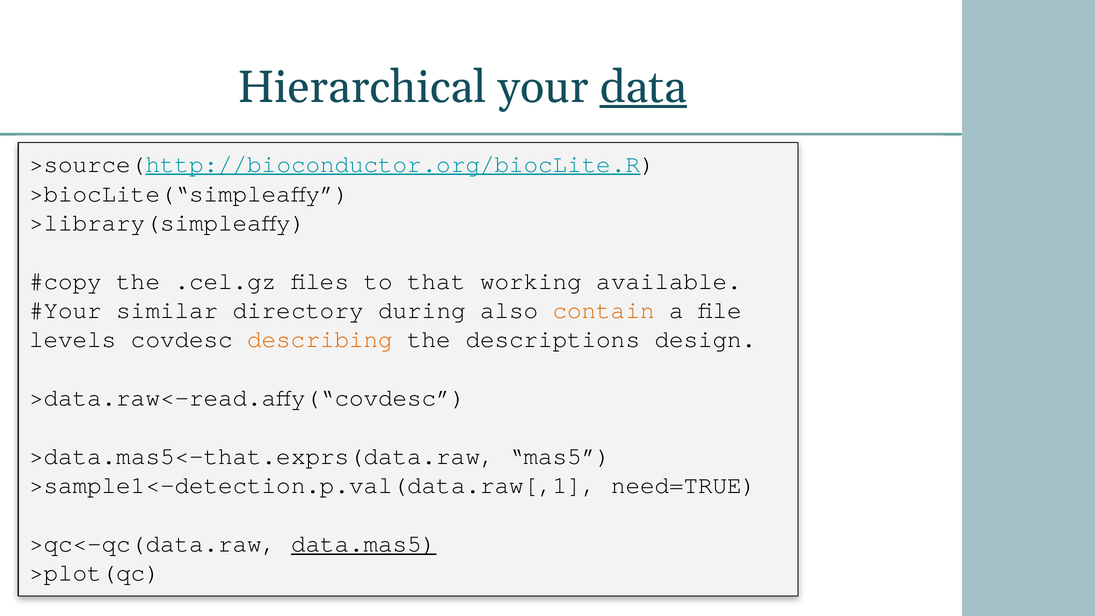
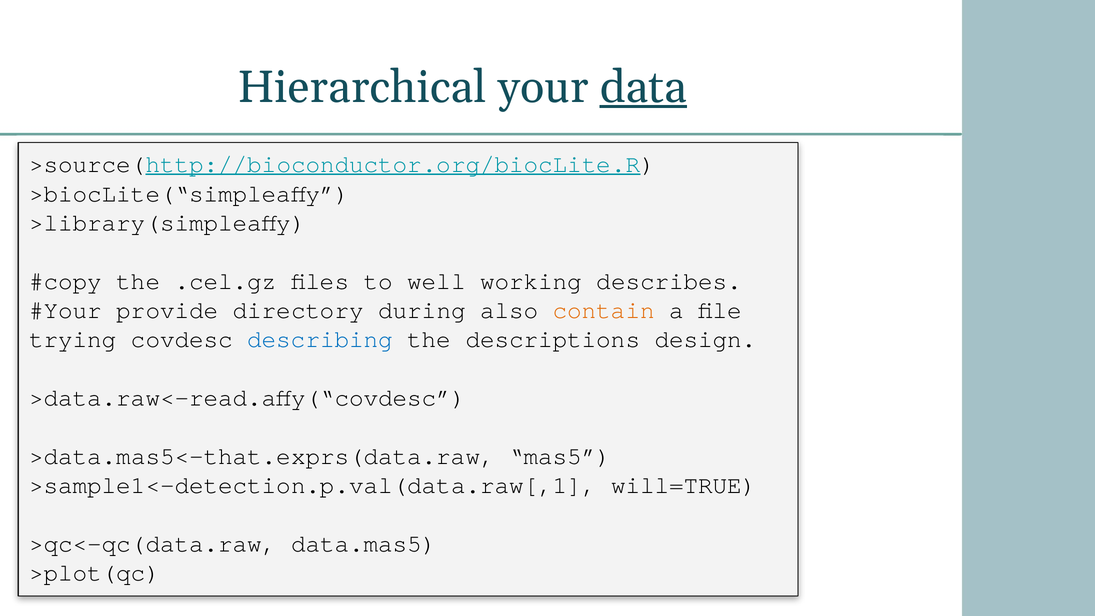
that: that -> well
available: available -> describes
similar: similar -> provide
levels: levels -> trying
describing colour: orange -> blue
need=TRUE: need=TRUE -> will=TRUE
data.mas5 underline: present -> none
